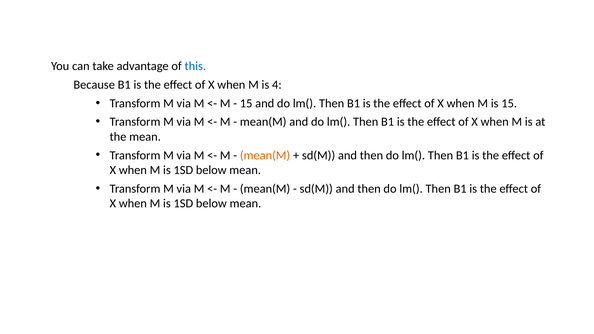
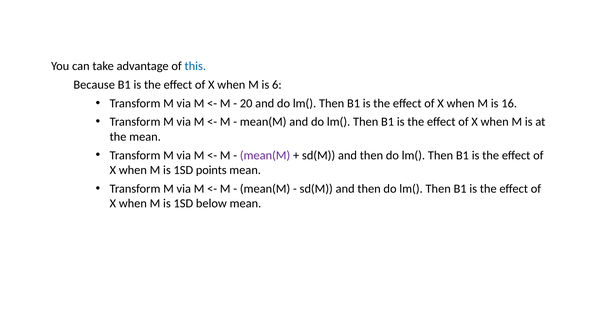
4: 4 -> 6
15 at (246, 103): 15 -> 20
is 15: 15 -> 16
mean(M at (265, 155) colour: orange -> purple
below at (211, 170): below -> points
